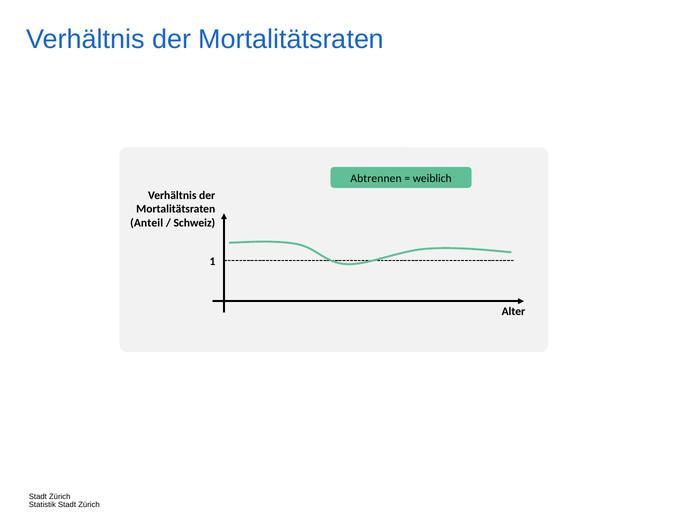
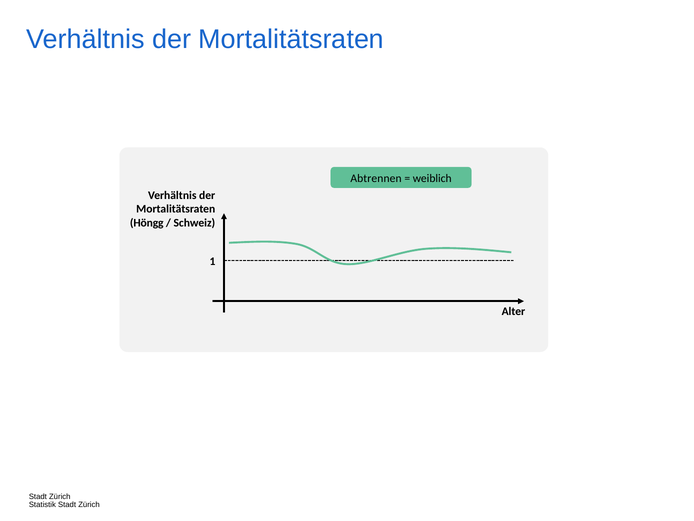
Anteil: Anteil -> Höngg
